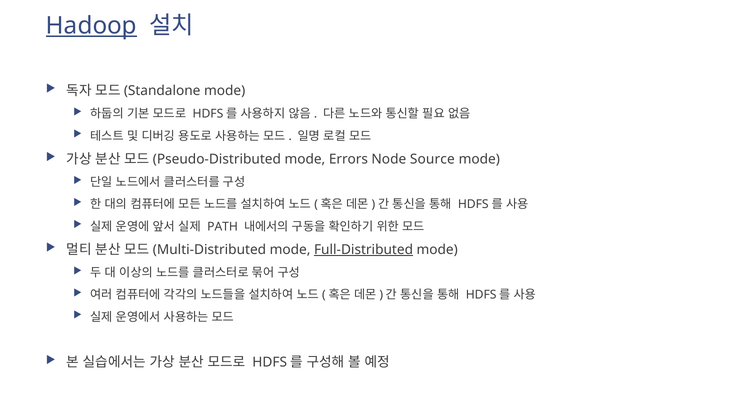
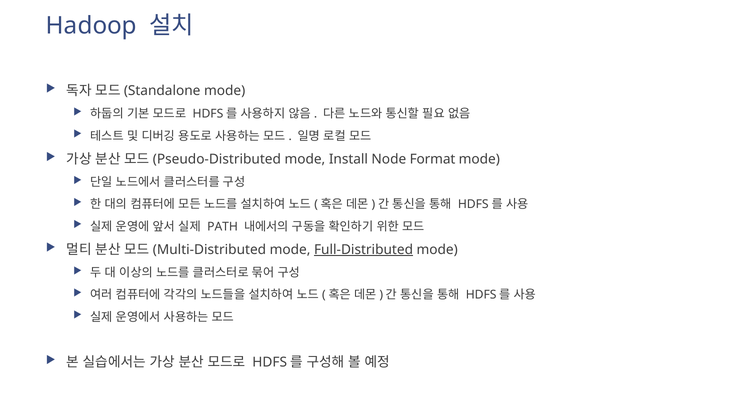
Hadoop underline: present -> none
Errors: Errors -> Install
Source: Source -> Format
